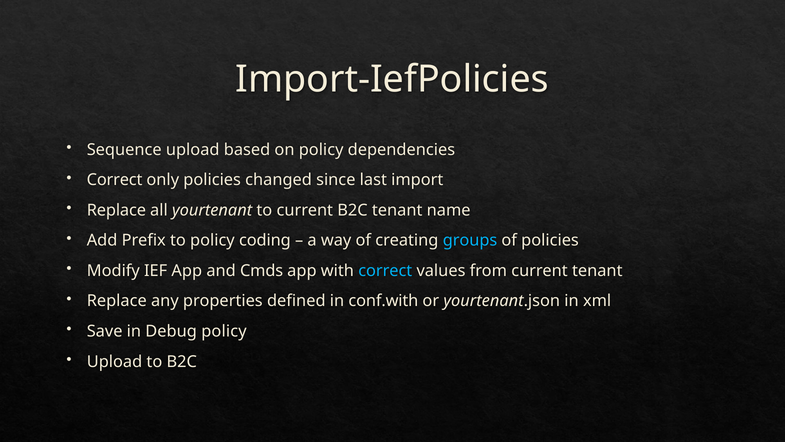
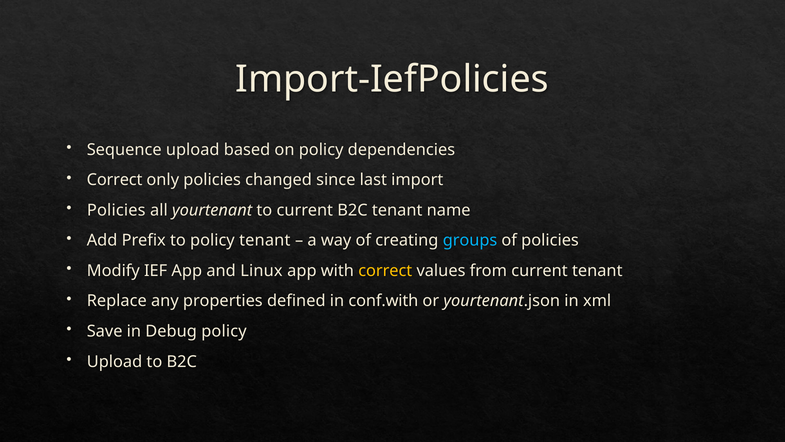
Replace at (116, 210): Replace -> Policies
policy coding: coding -> tenant
Cmds: Cmds -> Linux
correct at (385, 271) colour: light blue -> yellow
